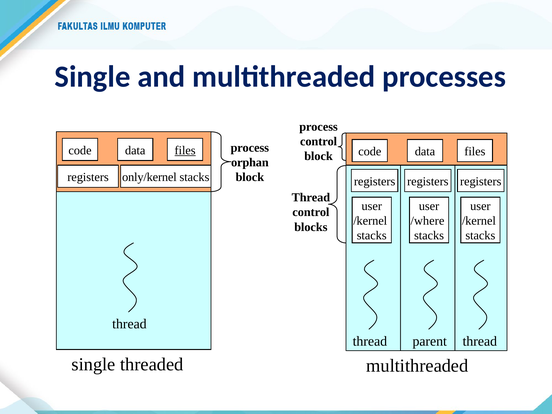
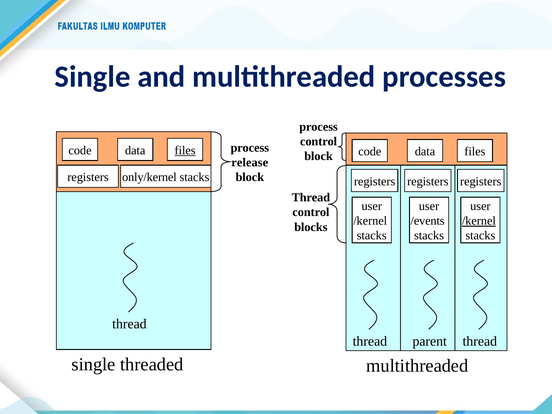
orphan: orphan -> release
/where: /where -> /events
/kernel at (479, 221) underline: none -> present
